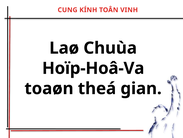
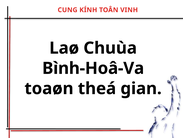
Hoïp-Hoâ-Va: Hoïp-Hoâ-Va -> Bình-Hoâ-Va
